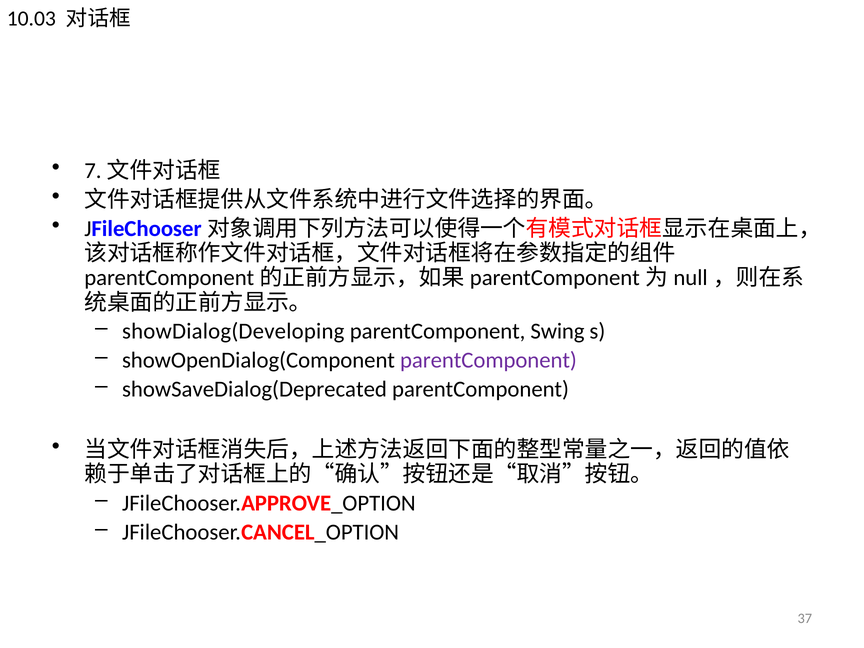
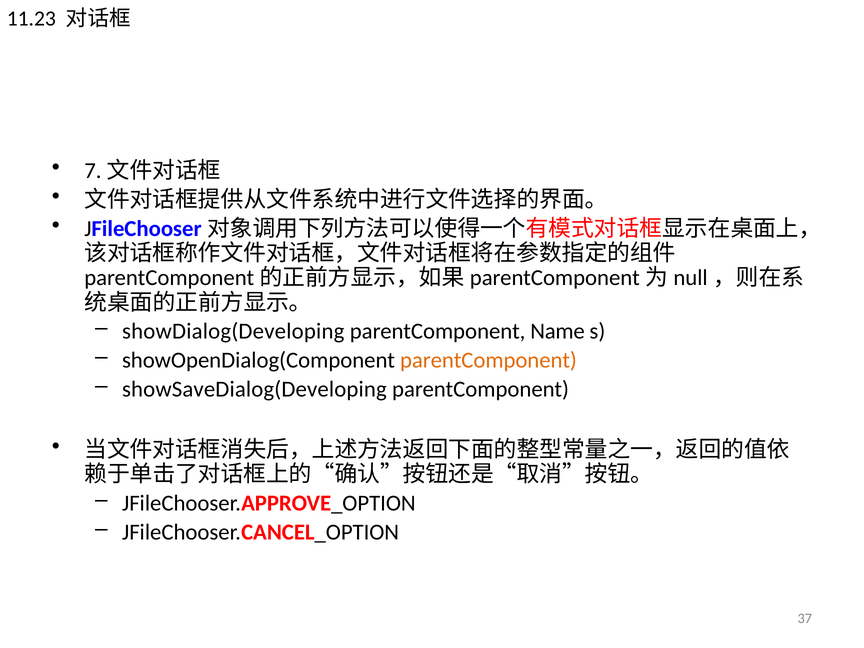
10.03: 10.03 -> 11.23
Swing: Swing -> Name
parentComponent at (488, 360) colour: purple -> orange
showSaveDialog(Deprecated: showSaveDialog(Deprecated -> showSaveDialog(Developing
